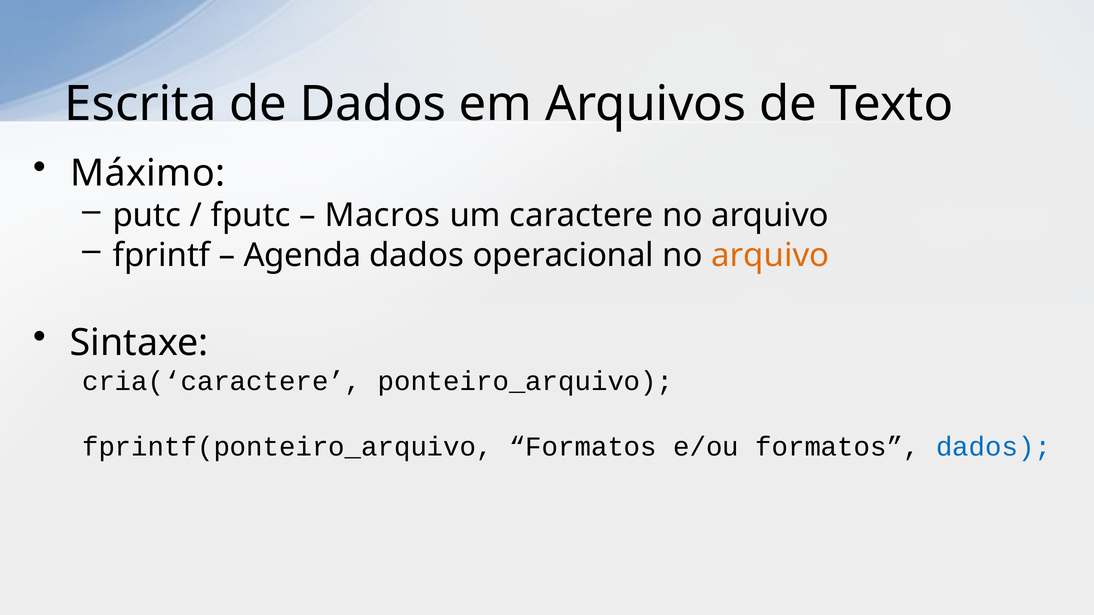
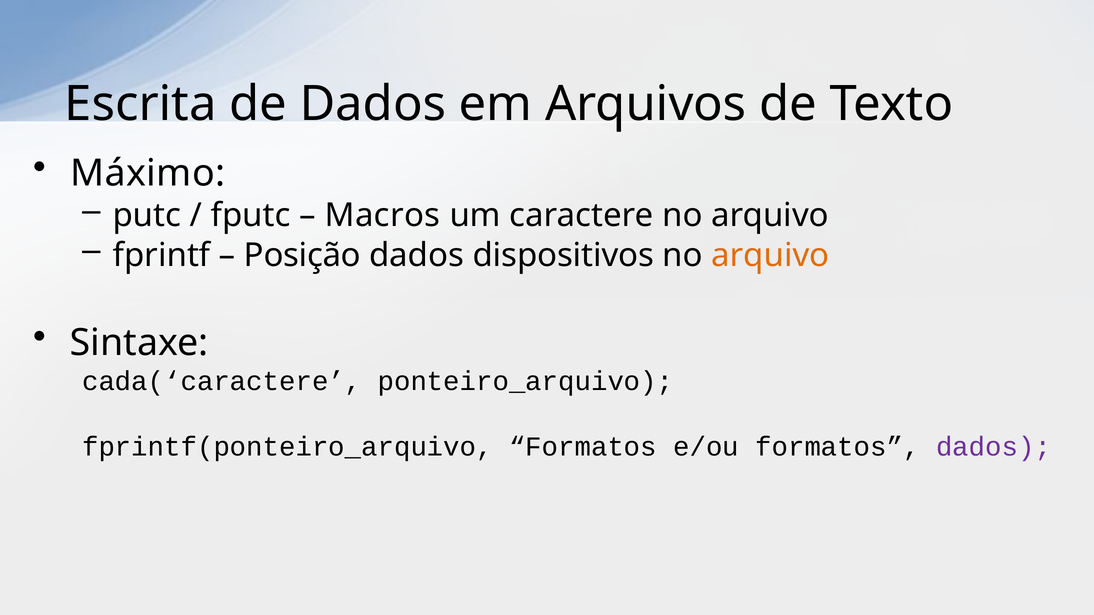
Agenda: Agenda -> Posição
operacional: operacional -> dispositivos
cria(‘caractere: cria(‘caractere -> cada(‘caractere
dados at (993, 447) colour: blue -> purple
